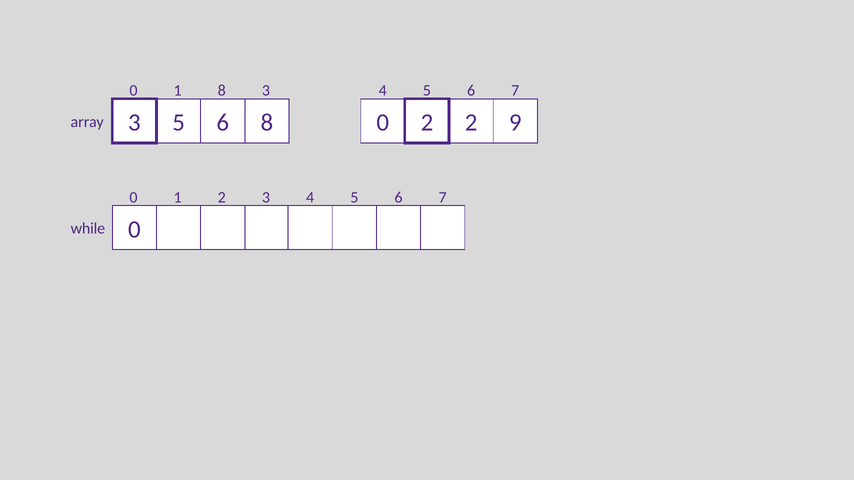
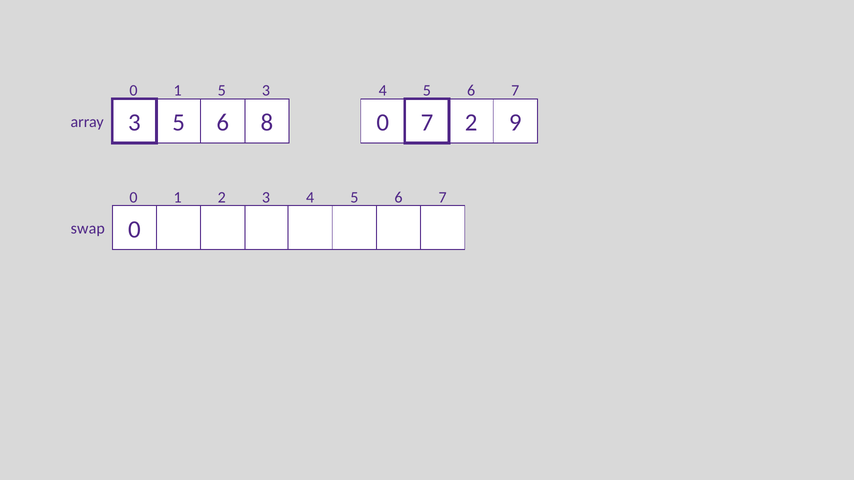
1 8: 8 -> 5
0 2: 2 -> 7
while: while -> swap
